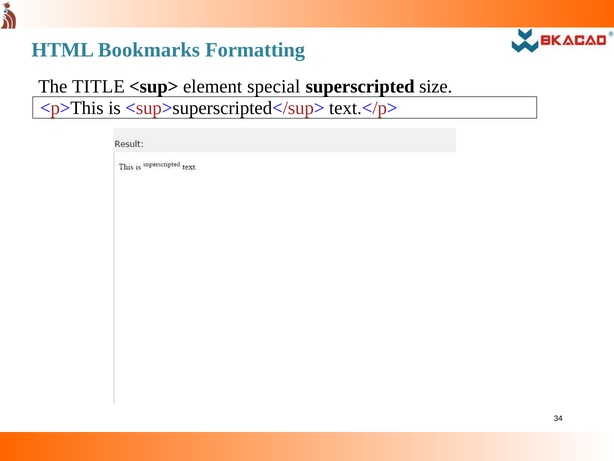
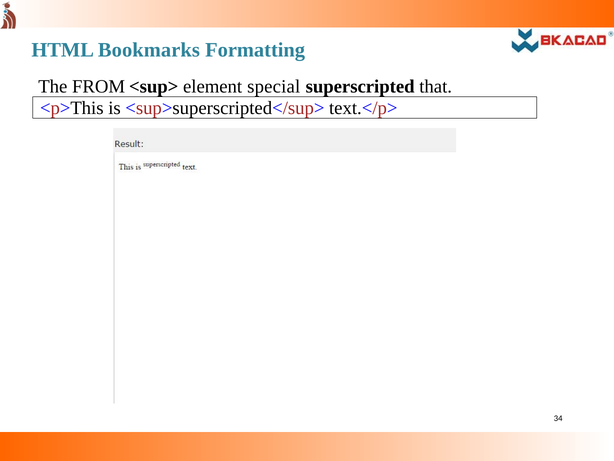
TITLE: TITLE -> FROM
size: size -> that
